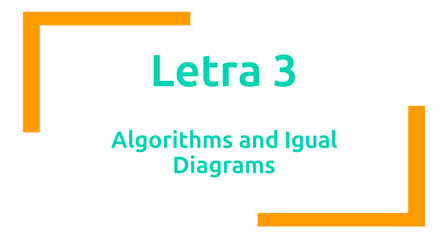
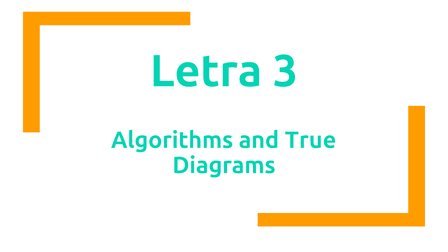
Igual: Igual -> True
